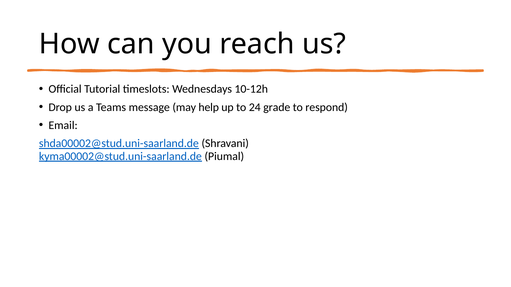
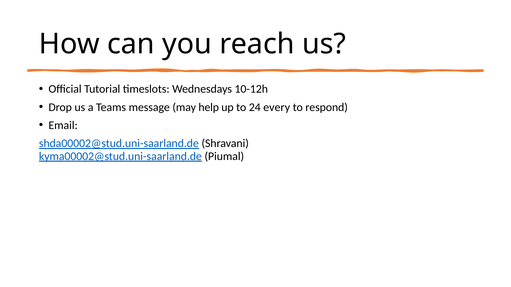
grade: grade -> every
